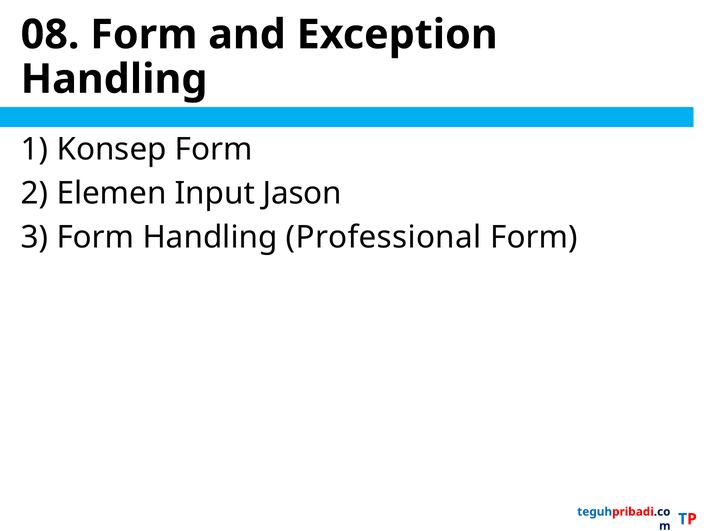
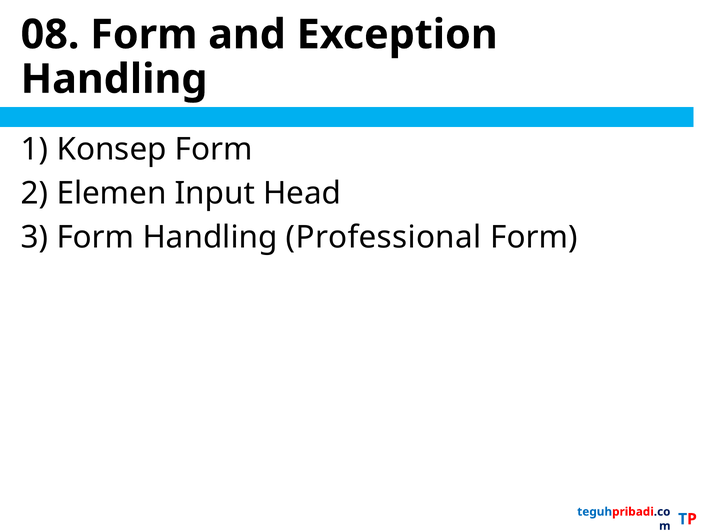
Jason: Jason -> Head
